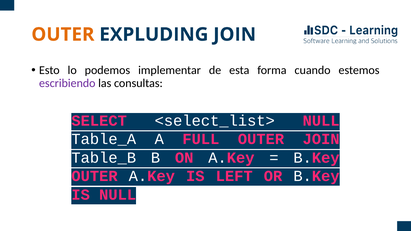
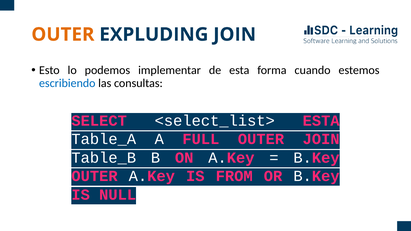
escribiendo colour: purple -> blue
<select_list> NULL: NULL -> ESTA
LEFT: LEFT -> FROM
